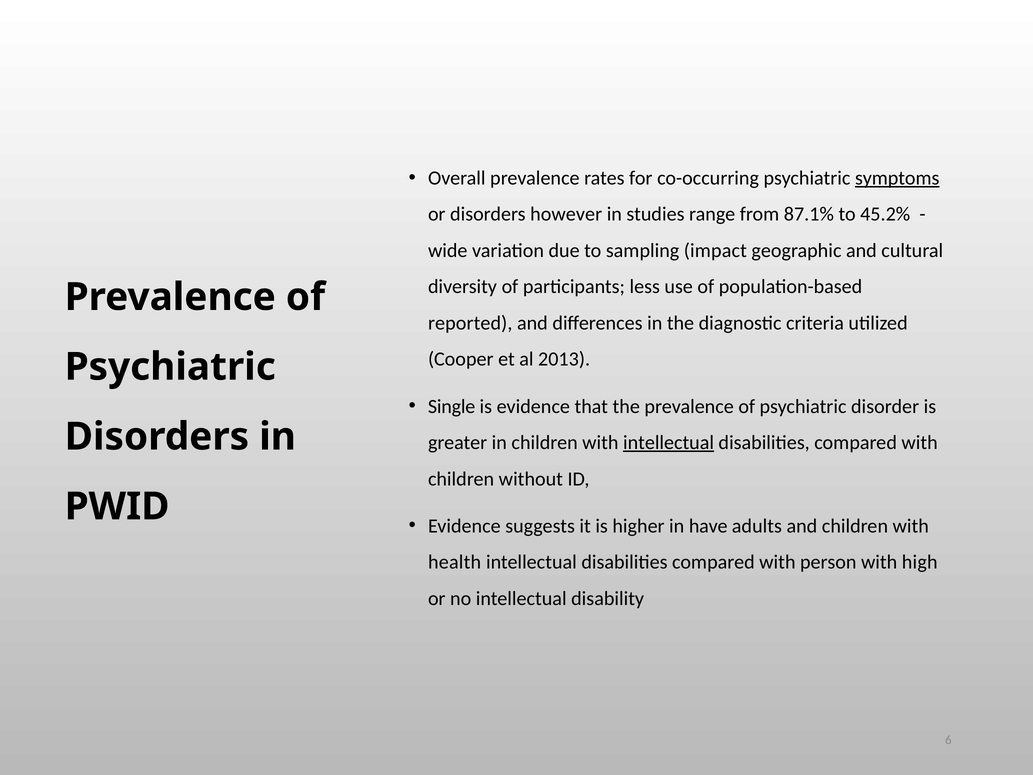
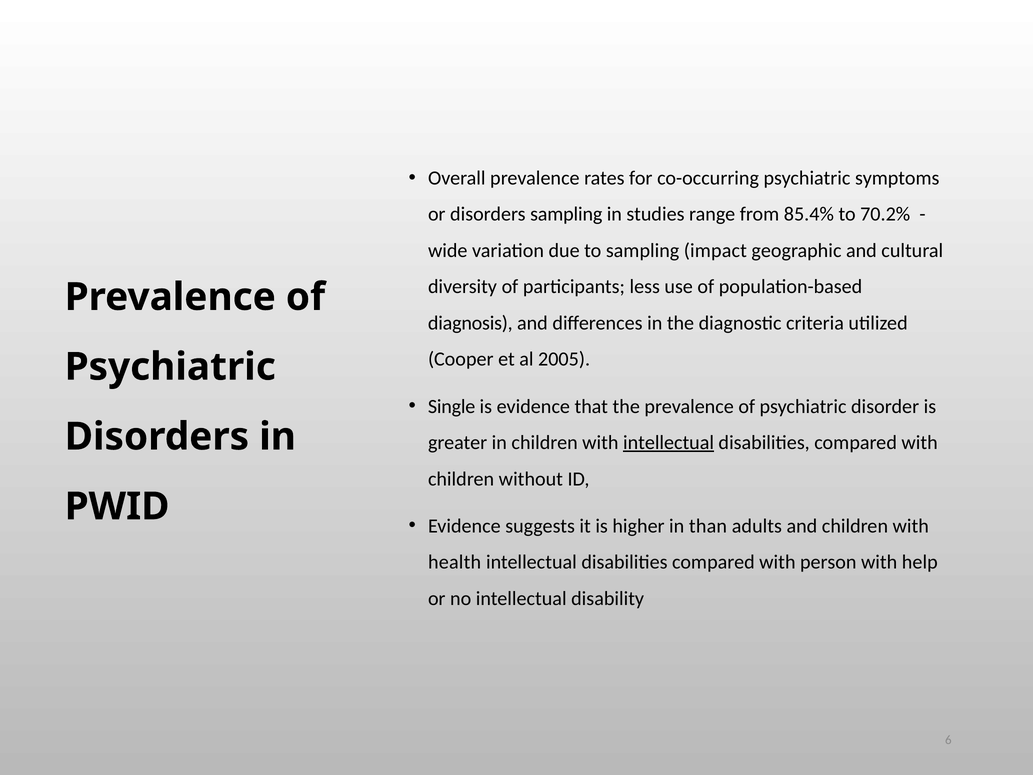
symptoms underline: present -> none
disorders however: however -> sampling
87.1%: 87.1% -> 85.4%
45.2%: 45.2% -> 70.2%
reported: reported -> diagnosis
2013: 2013 -> 2005
have: have -> than
high: high -> help
